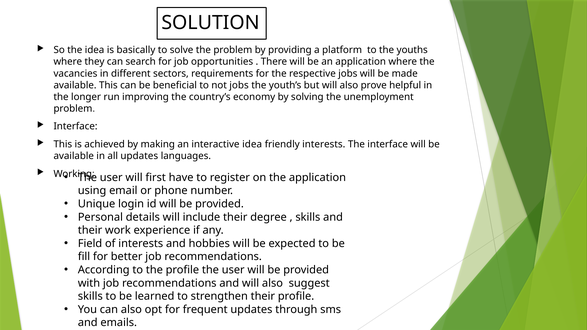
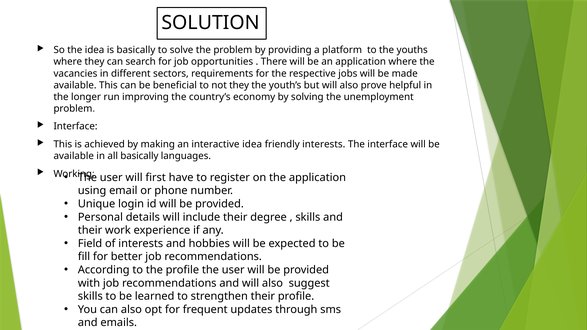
not jobs: jobs -> they
all updates: updates -> basically
